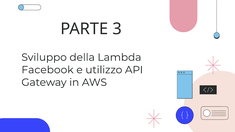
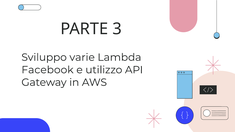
della: della -> varie
